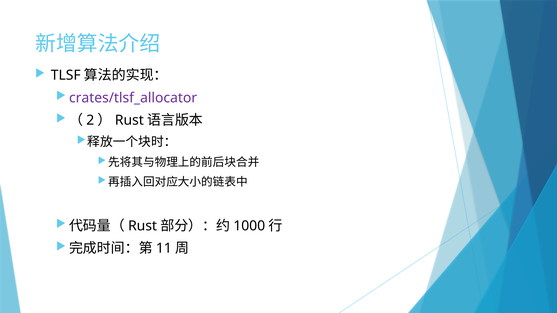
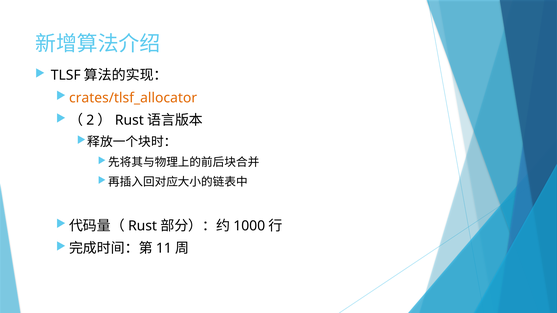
crates/tlsf_allocator colour: purple -> orange
